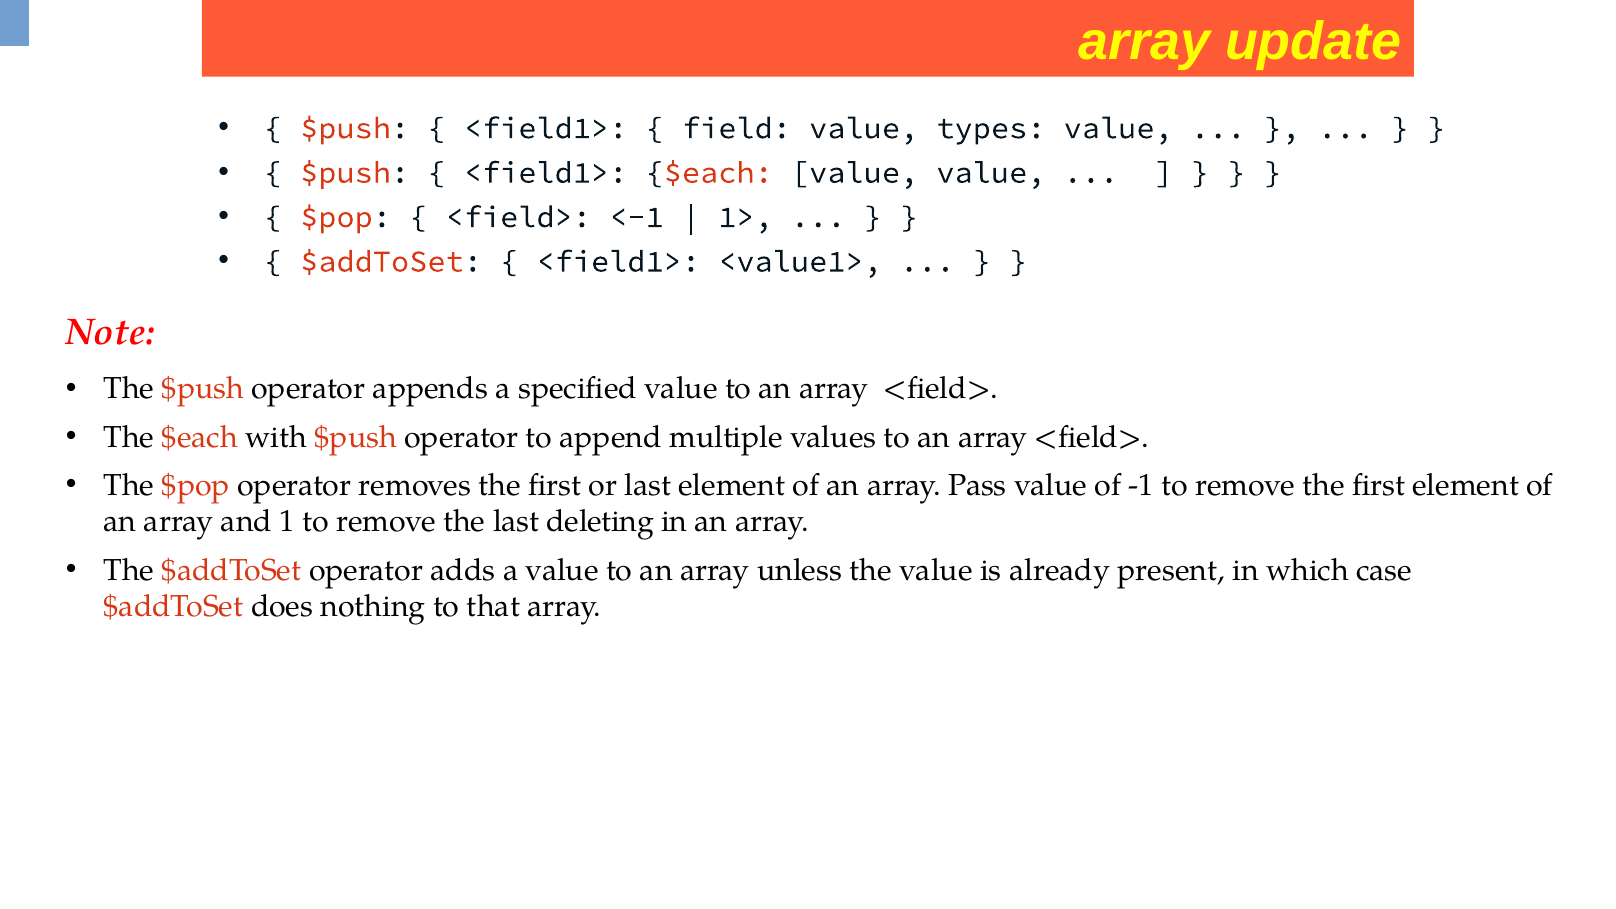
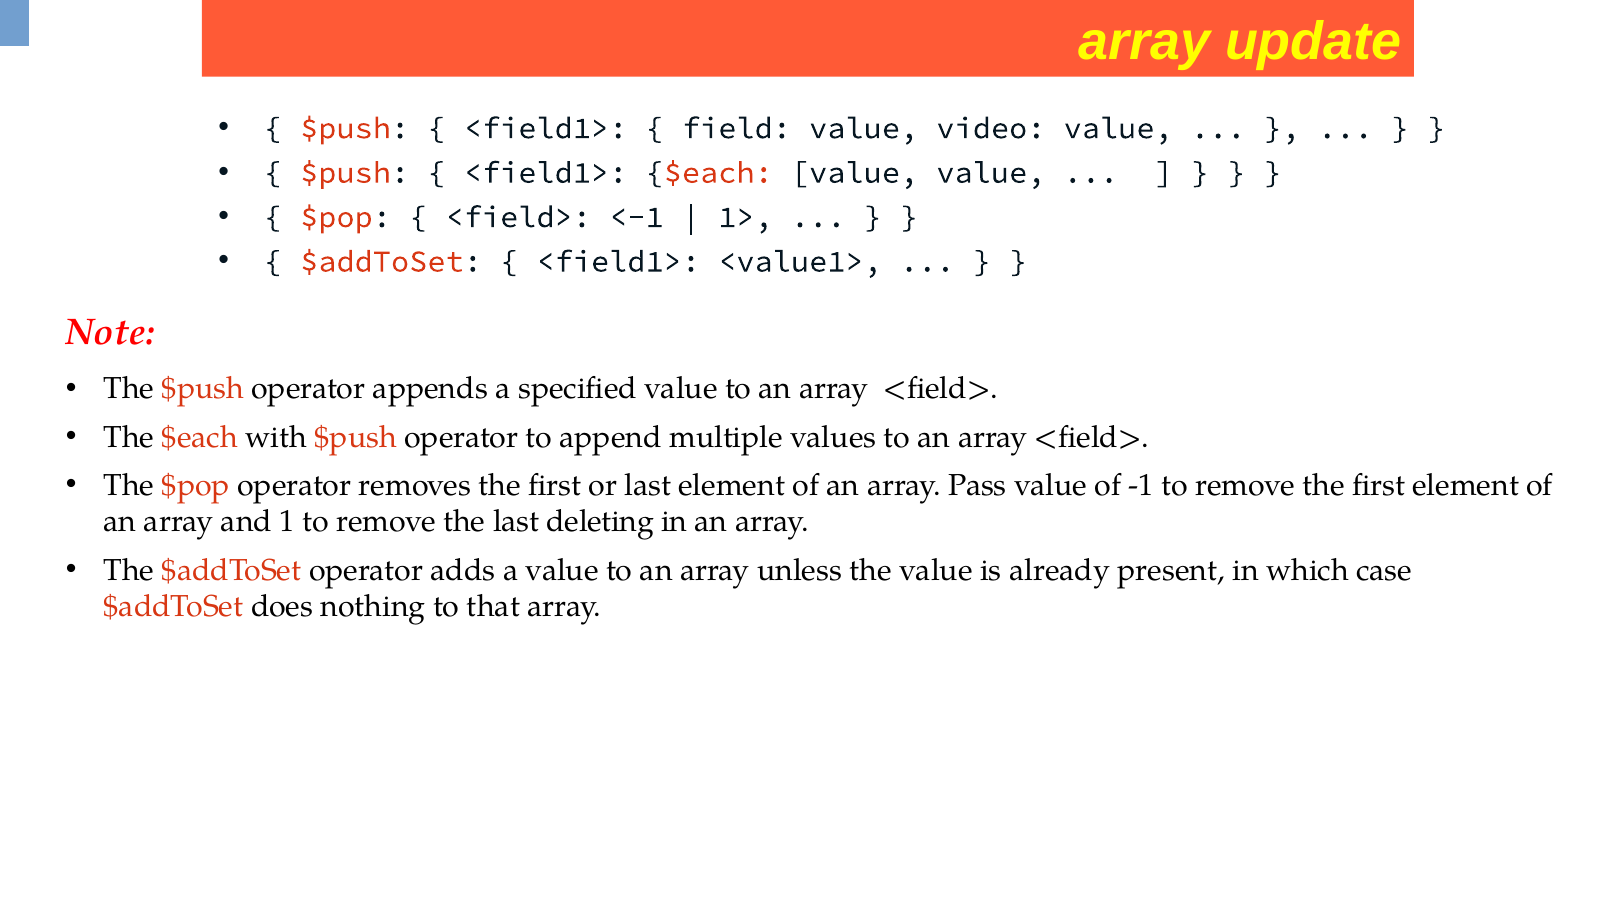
types: types -> video
